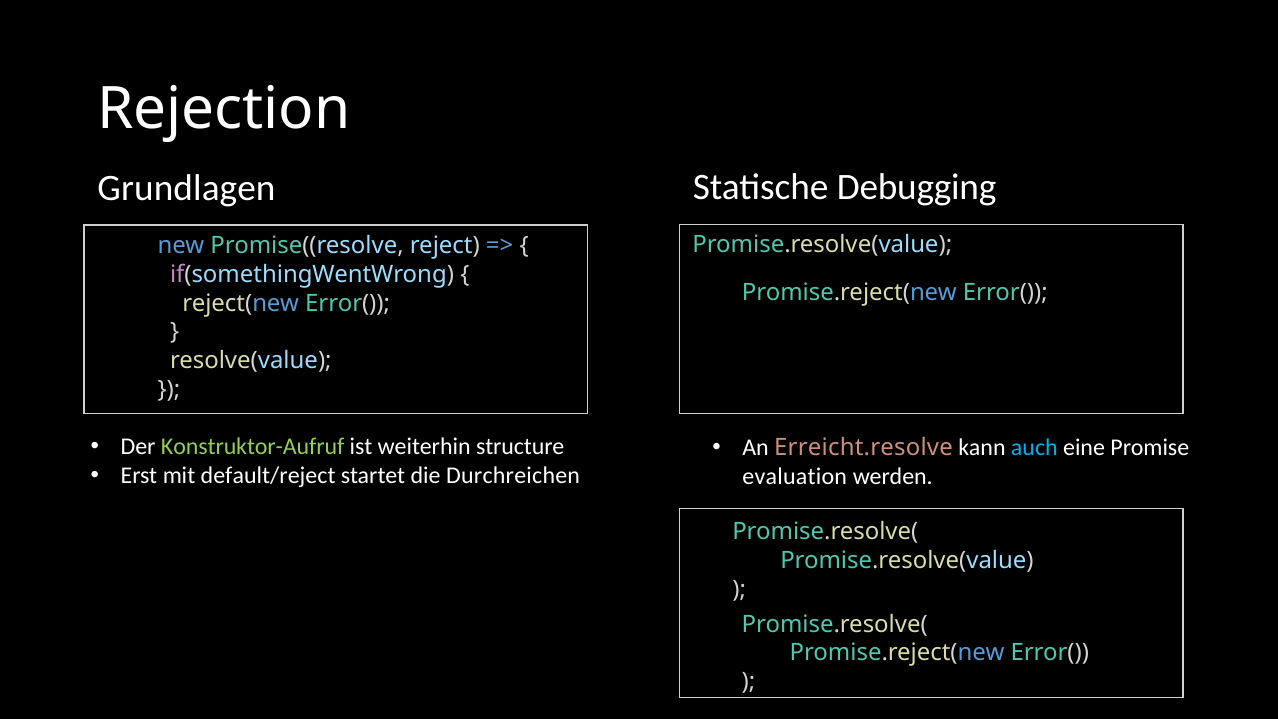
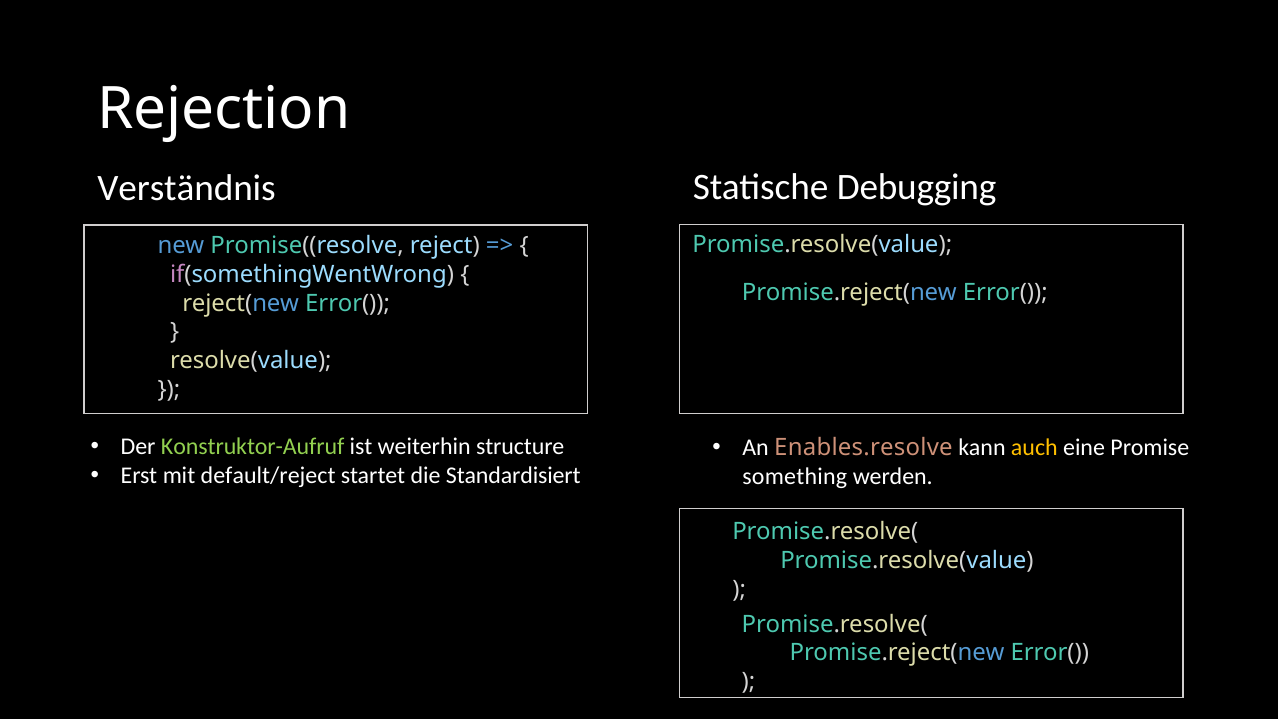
Grundlagen: Grundlagen -> Verständnis
Erreicht.resolve: Erreicht.resolve -> Enables.resolve
auch colour: light blue -> yellow
Durchreichen: Durchreichen -> Standardisiert
evaluation: evaluation -> something
